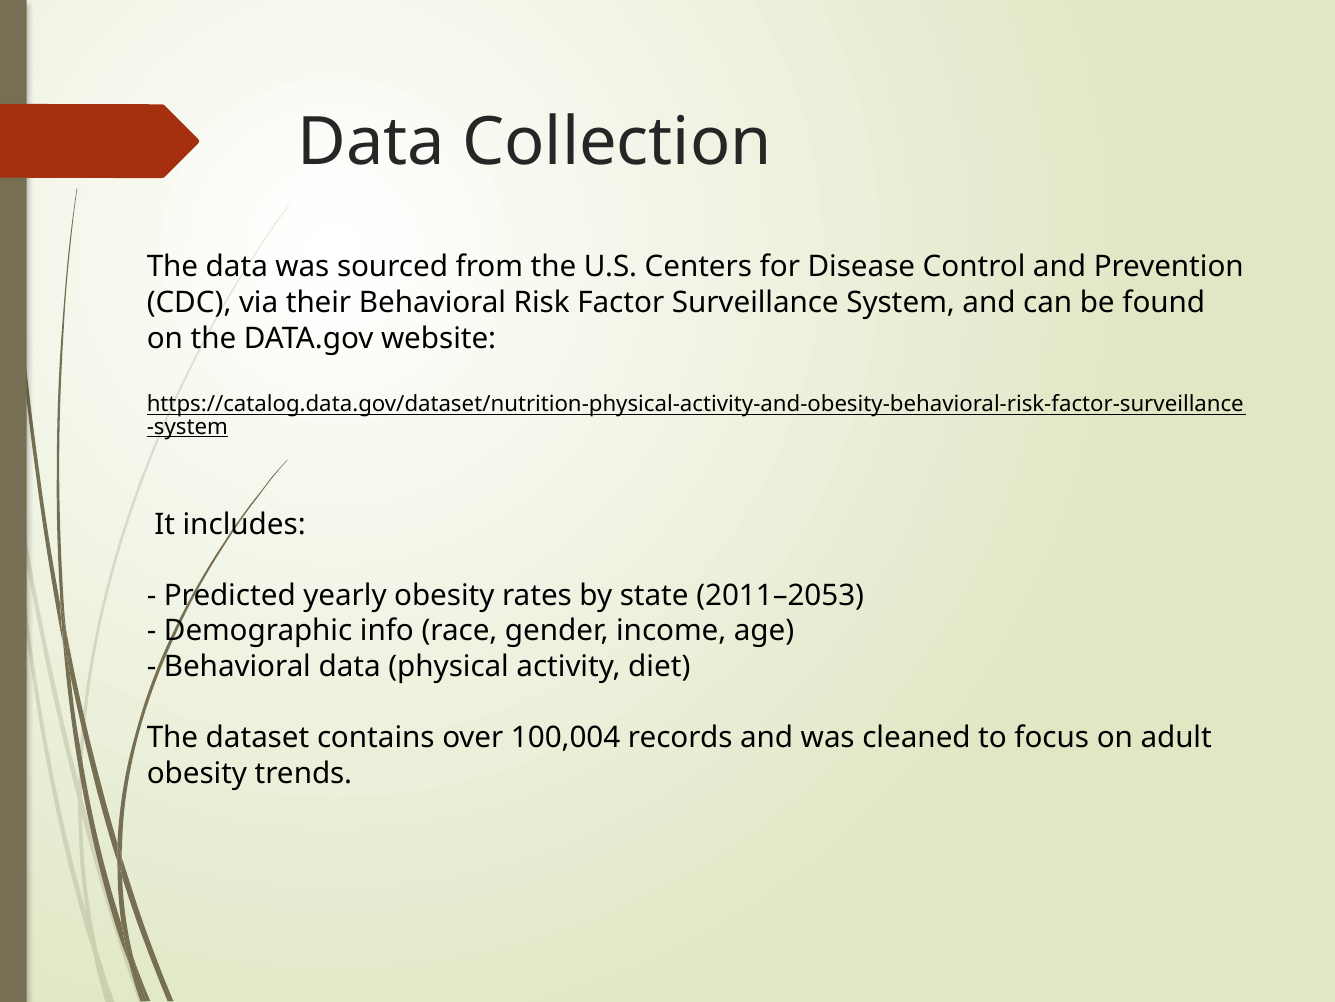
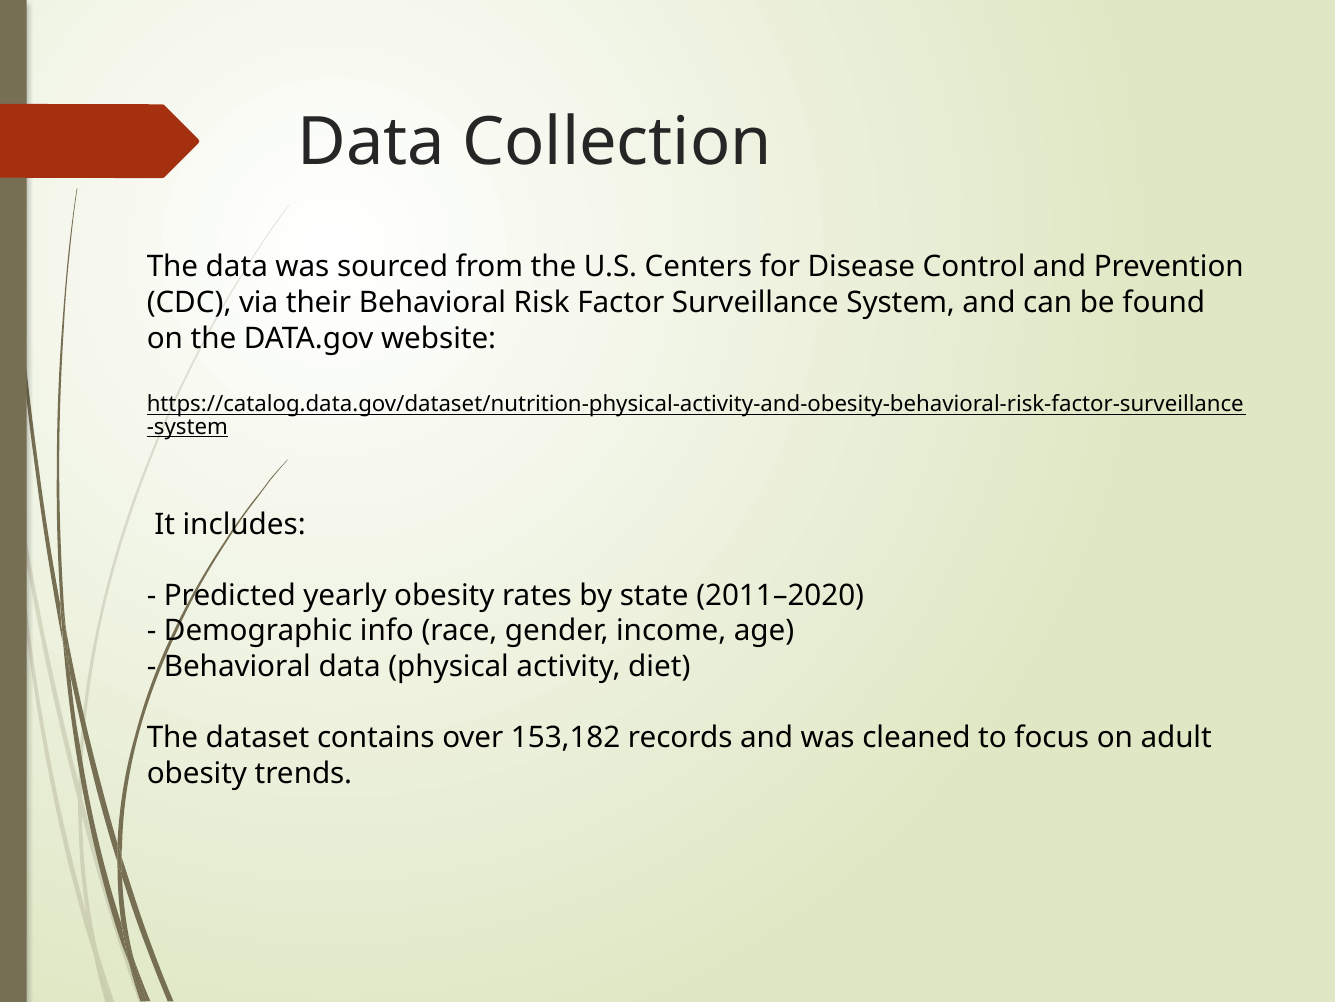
2011–2053: 2011–2053 -> 2011–2020
100,004: 100,004 -> 153,182
